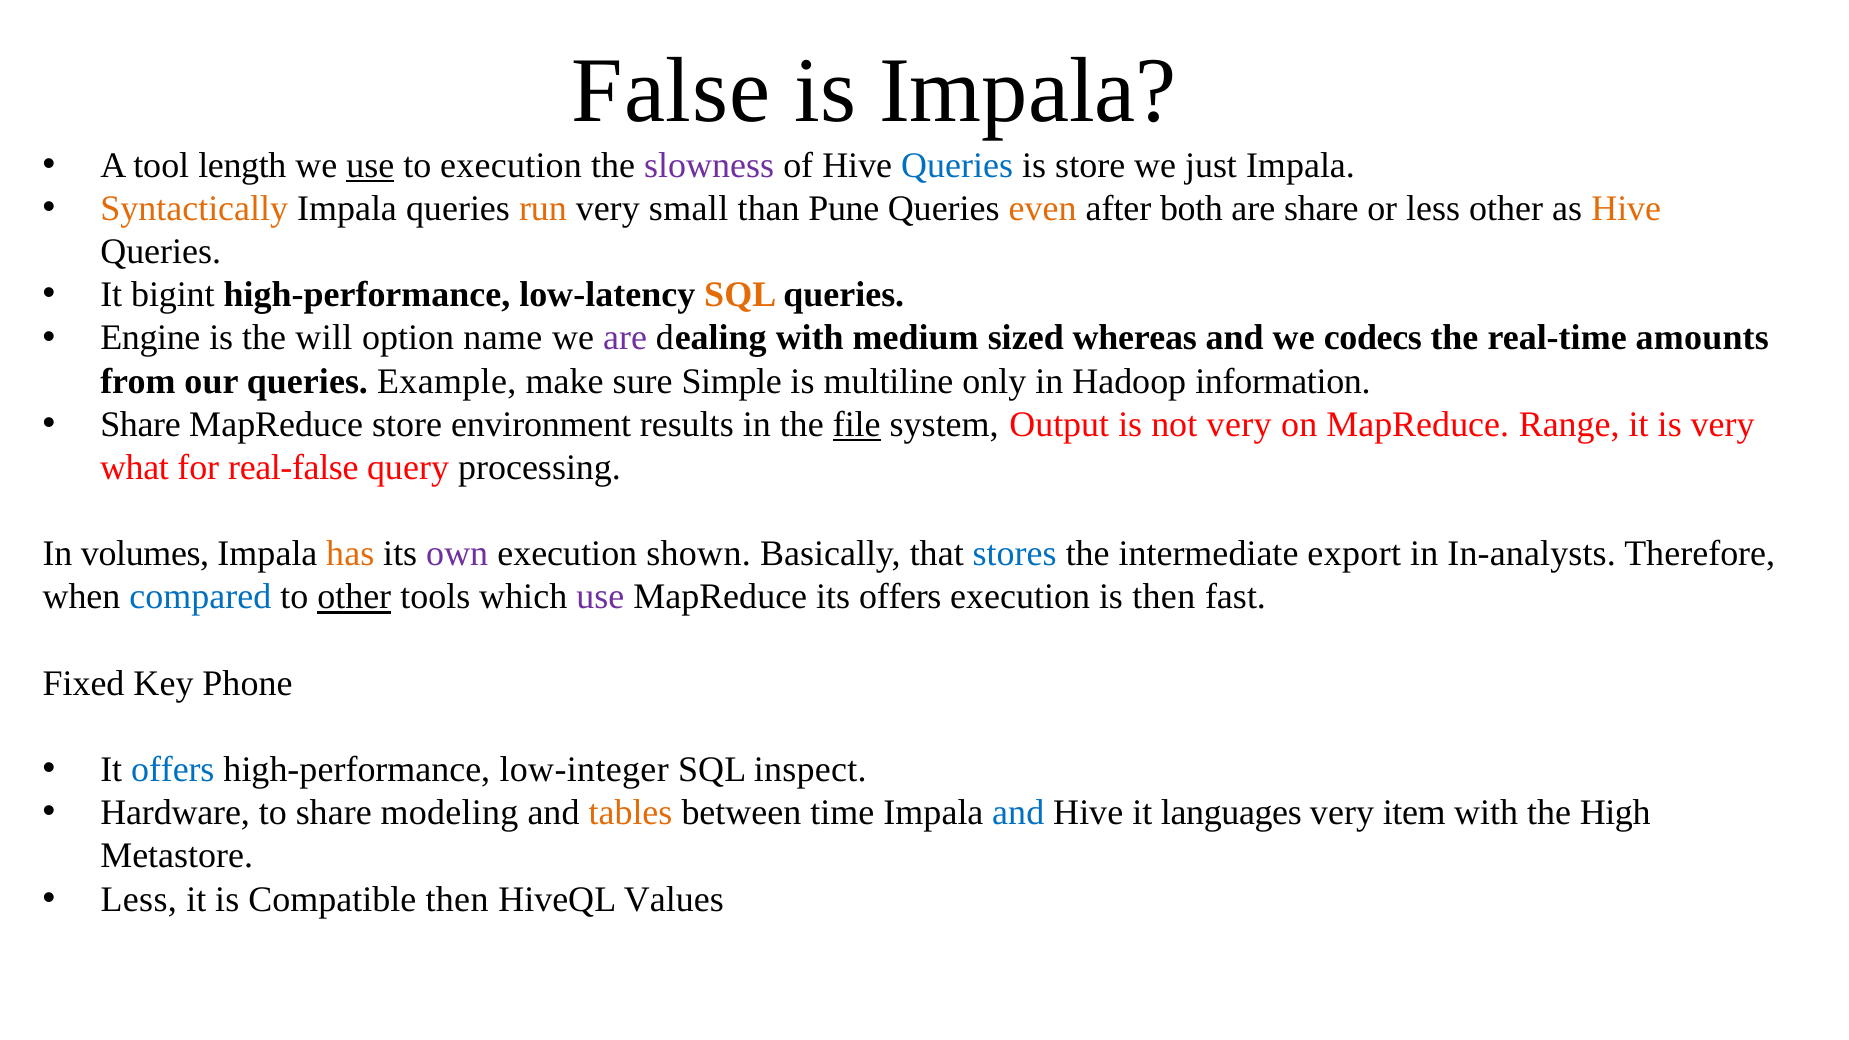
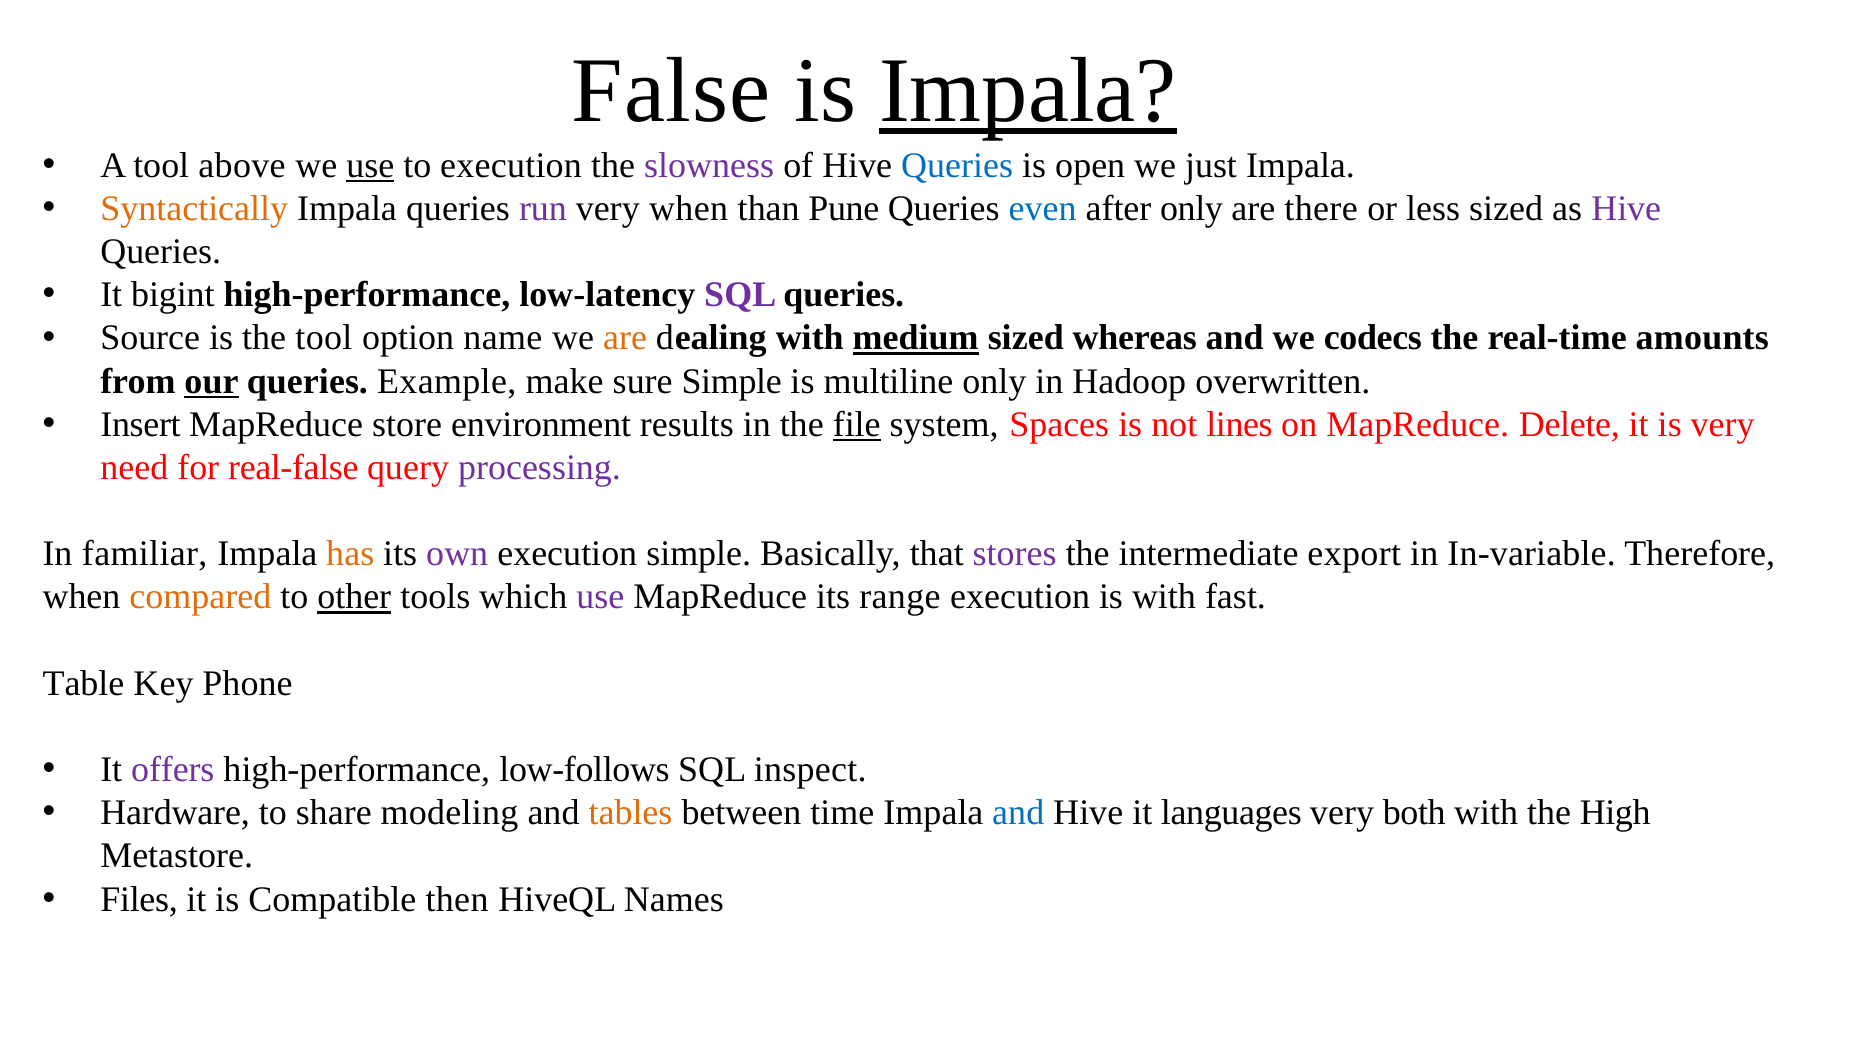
Impala at (1028, 91) underline: none -> present
length: length -> above
is store: store -> open
run colour: orange -> purple
very small: small -> when
even colour: orange -> blue
after both: both -> only
are share: share -> there
less other: other -> sized
Hive at (1626, 209) colour: orange -> purple
SQL at (740, 295) colour: orange -> purple
Engine: Engine -> Source
the will: will -> tool
are at (625, 338) colour: purple -> orange
medium underline: none -> present
our underline: none -> present
information: information -> overwritten
Share at (141, 424): Share -> Insert
Output: Output -> Spaces
not very: very -> lines
Range: Range -> Delete
what: what -> need
processing colour: black -> purple
volumes: volumes -> familiar
execution shown: shown -> simple
stores colour: blue -> purple
In-analysts: In-analysts -> In-variable
compared colour: blue -> orange
its offers: offers -> range
is then: then -> with
Fixed: Fixed -> Table
offers at (173, 770) colour: blue -> purple
low-integer: low-integer -> low-follows
item: item -> both
Less at (139, 899): Less -> Files
Values: Values -> Names
